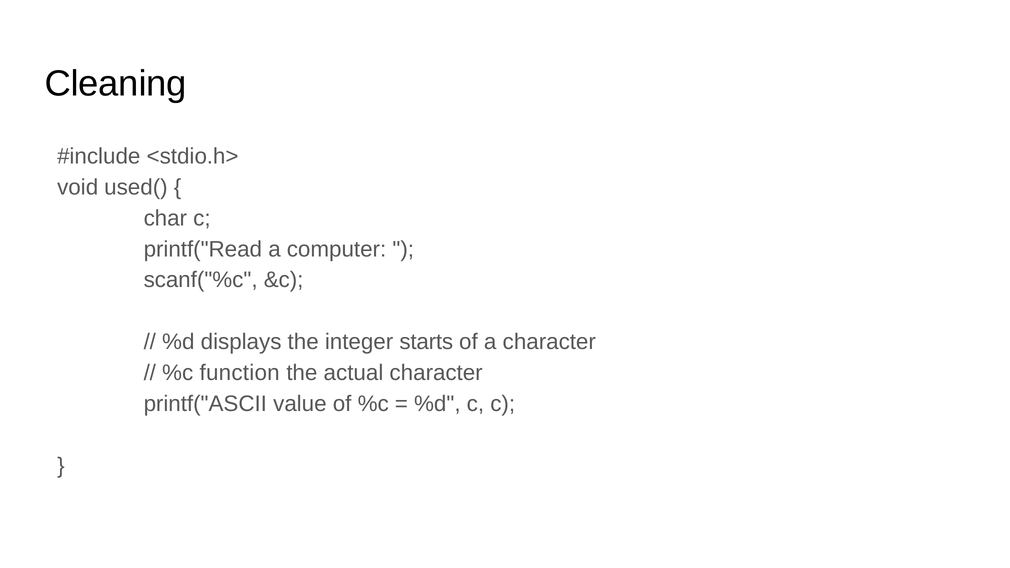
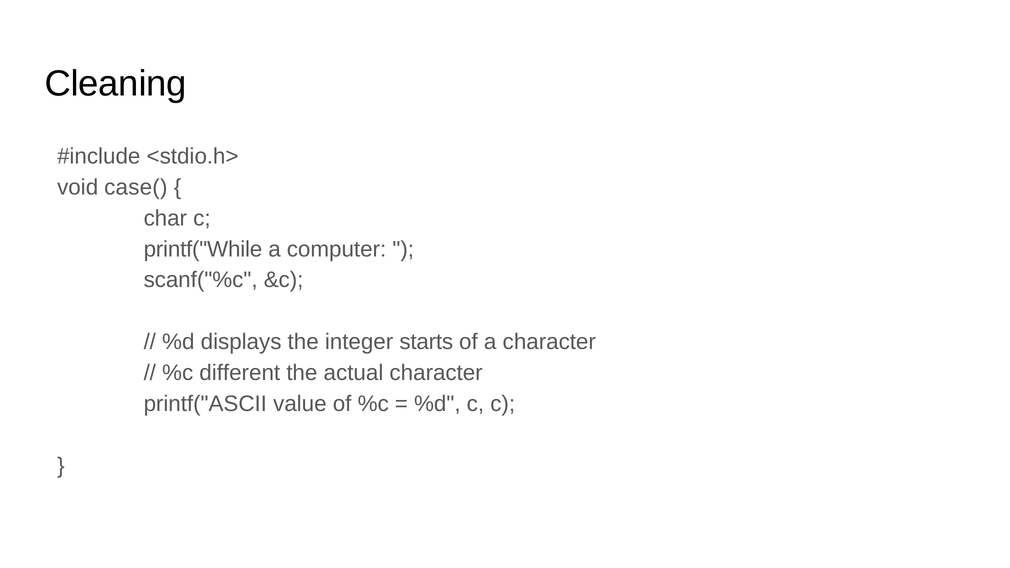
used(: used( -> case(
printf("Read: printf("Read -> printf("While
function: function -> different
